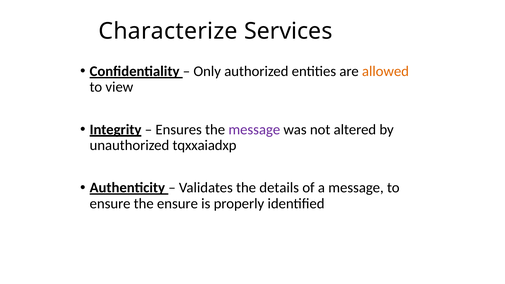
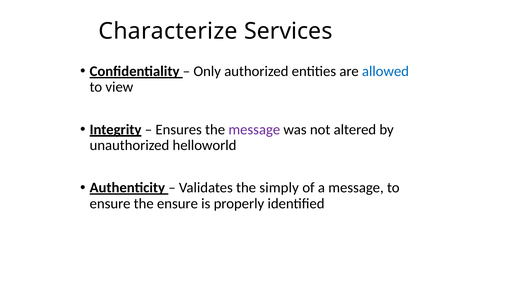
allowed colour: orange -> blue
tqxxaiadxp: tqxxaiadxp -> helloworld
details: details -> simply
